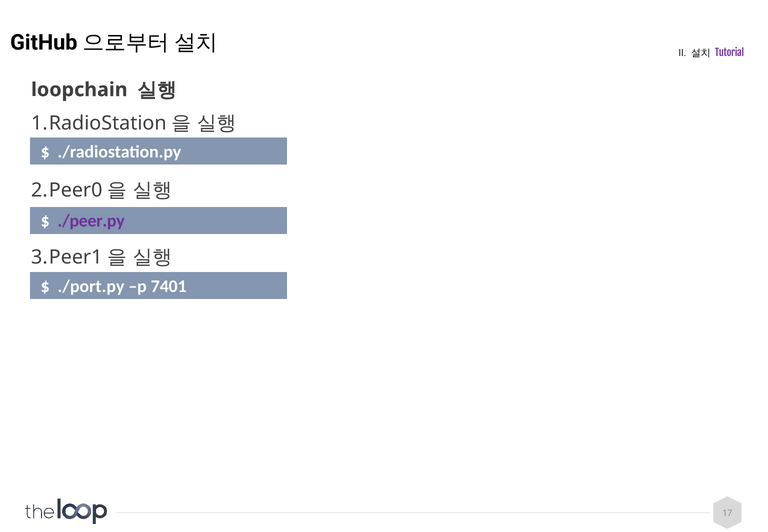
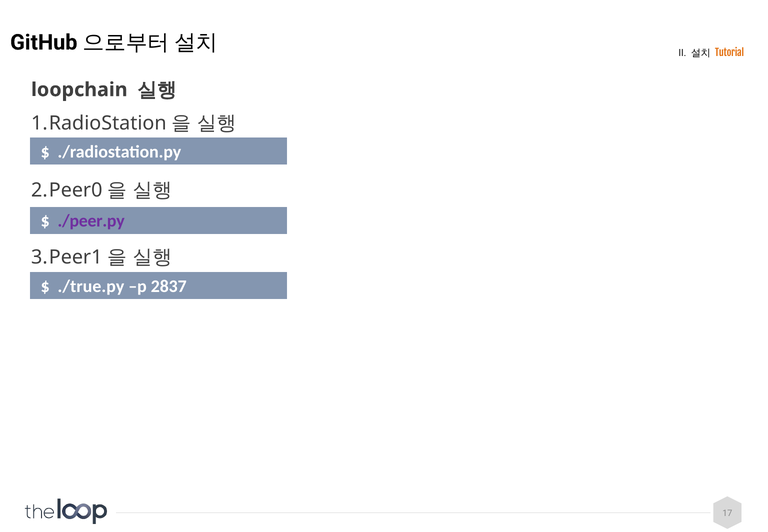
Tutorial colour: purple -> orange
./port.py: ./port.py -> ./true.py
7401: 7401 -> 2837
